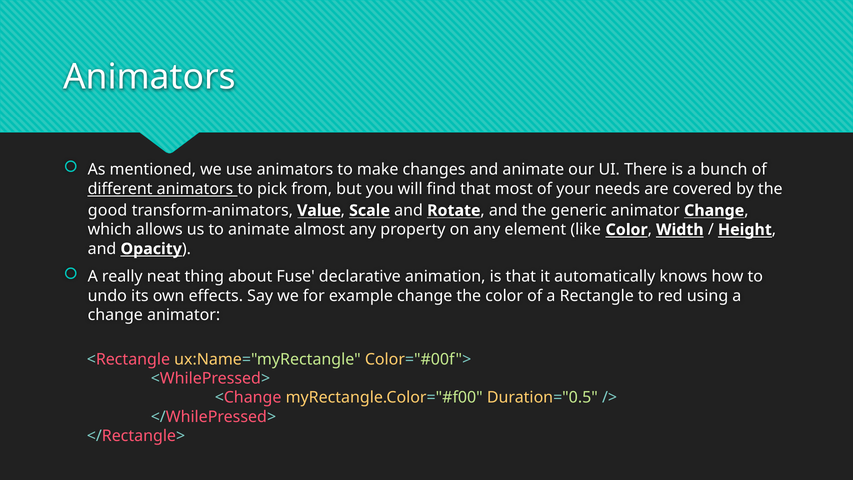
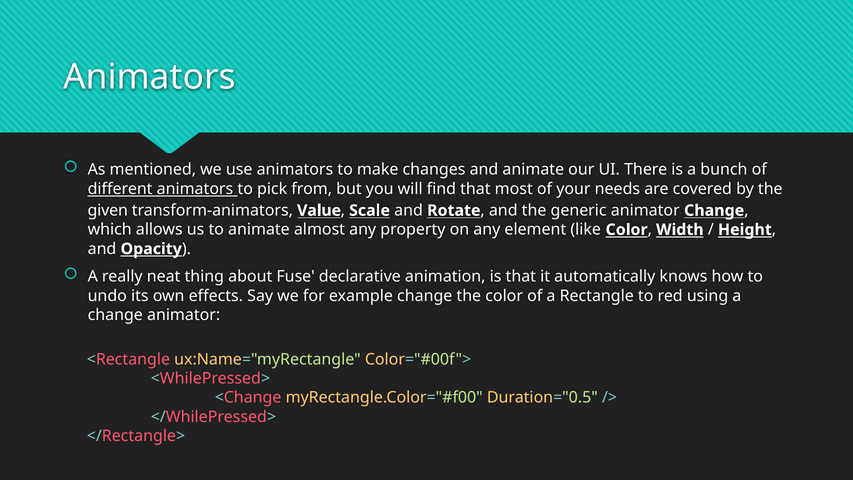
good: good -> given
